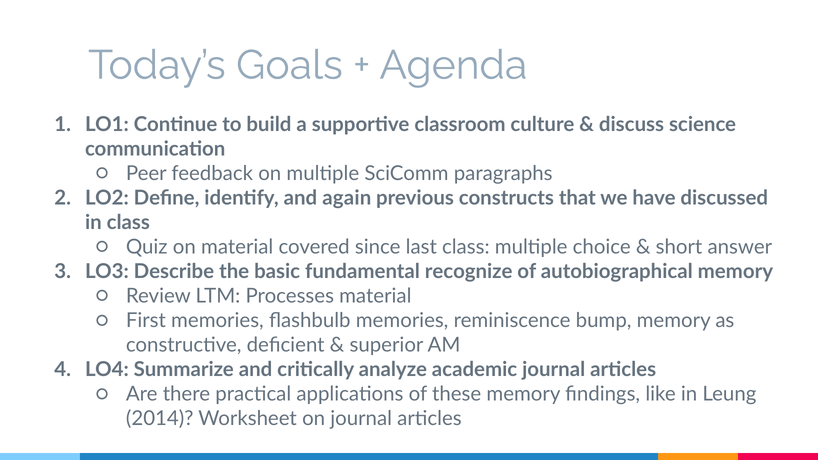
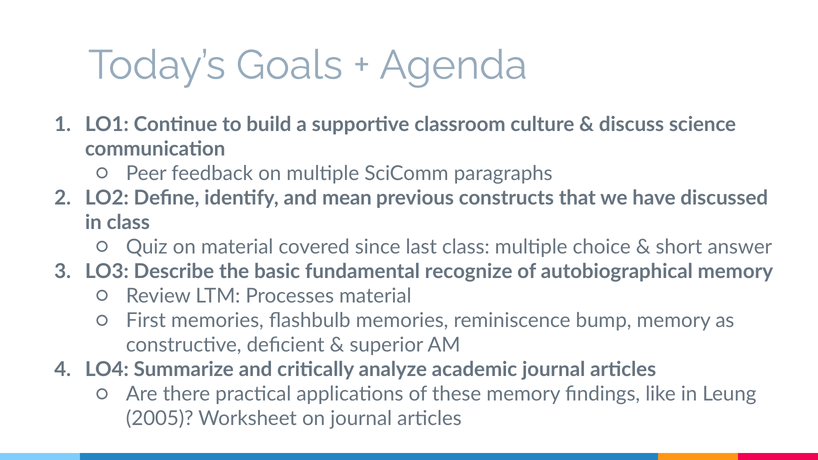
again: again -> mean
2014: 2014 -> 2005
